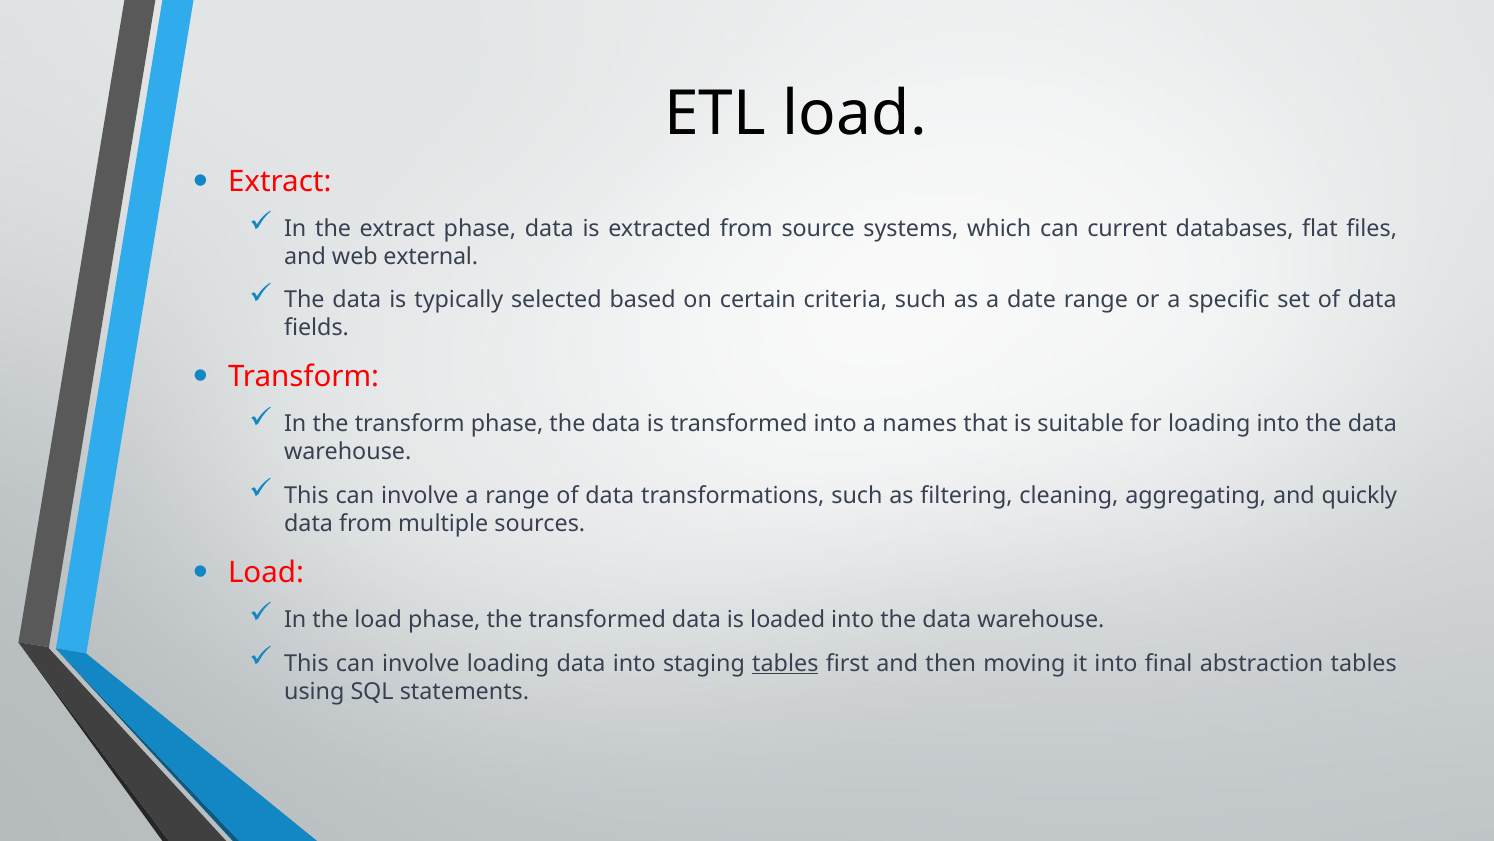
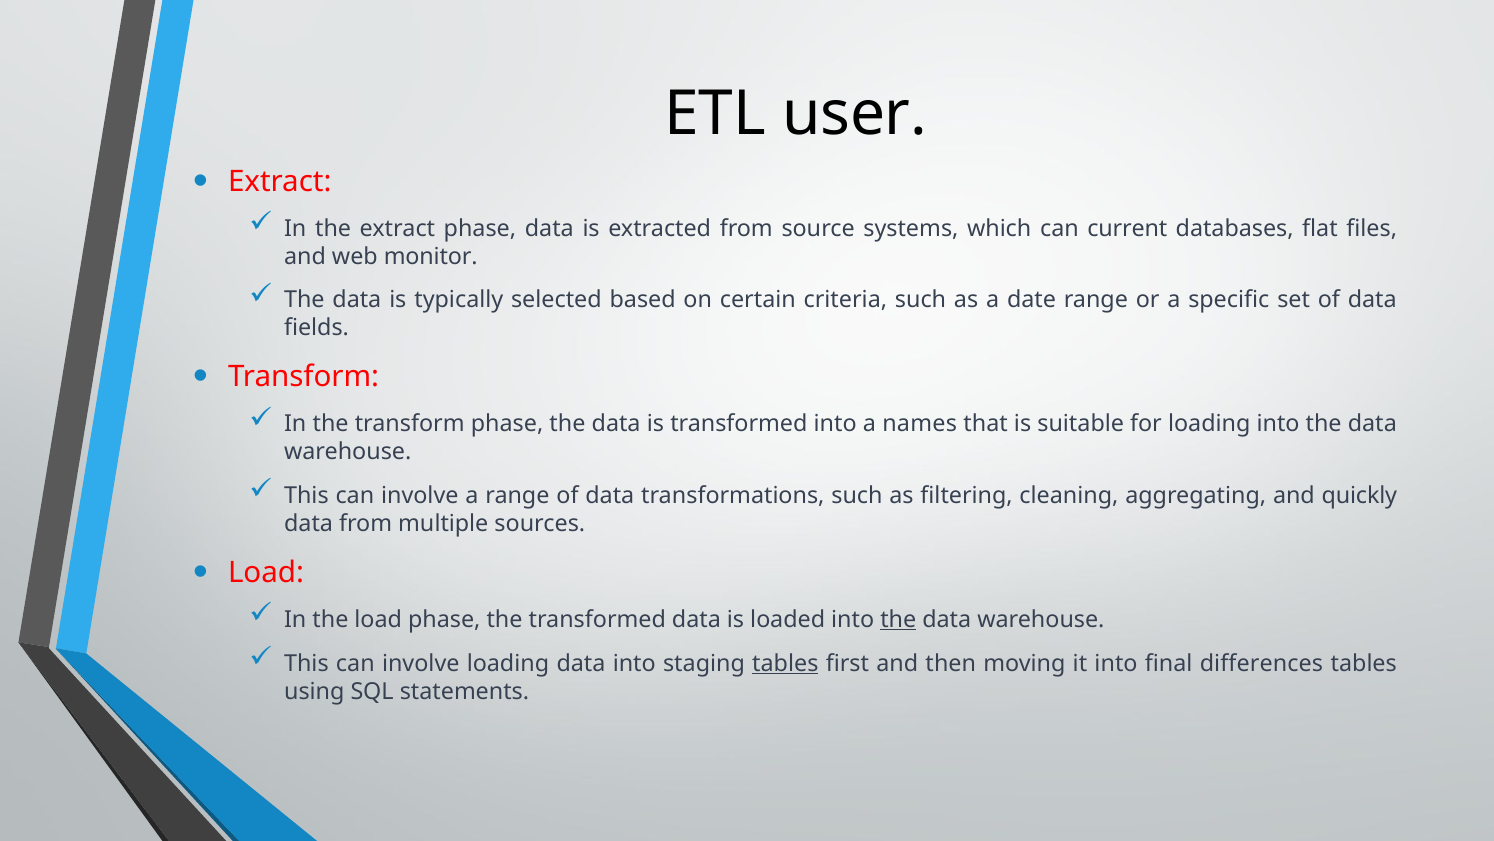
ETL load: load -> user
external: external -> monitor
the at (898, 619) underline: none -> present
abstraction: abstraction -> differences
